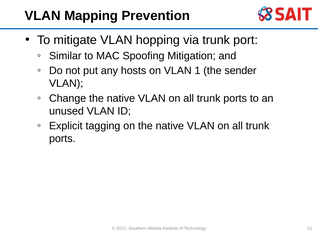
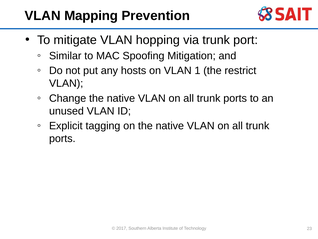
sender: sender -> restrict
